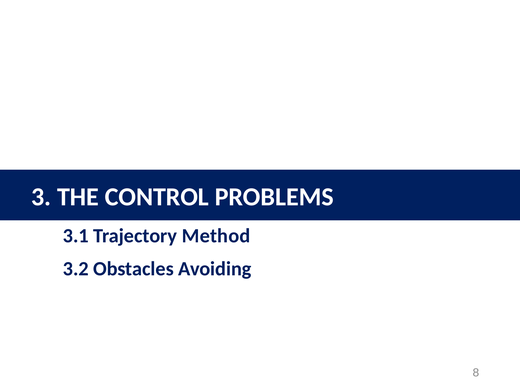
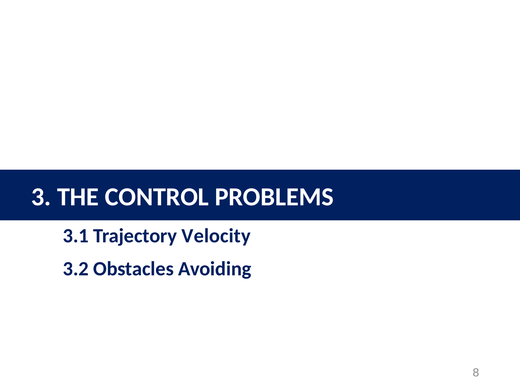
Method: Method -> Velocity
